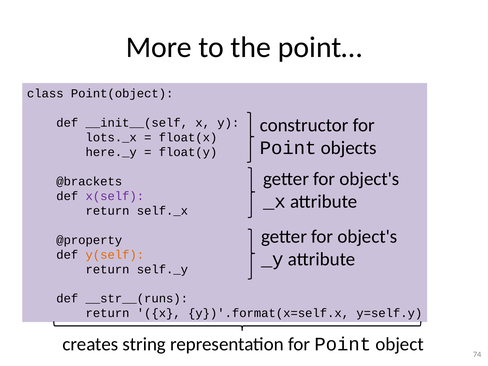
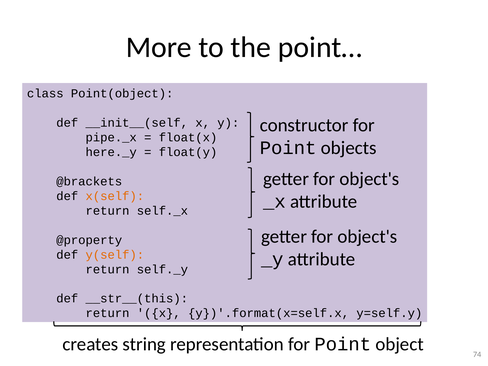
lots._x: lots._x -> pipe._x
x(self colour: purple -> orange
__str__(runs: __str__(runs -> __str__(this
